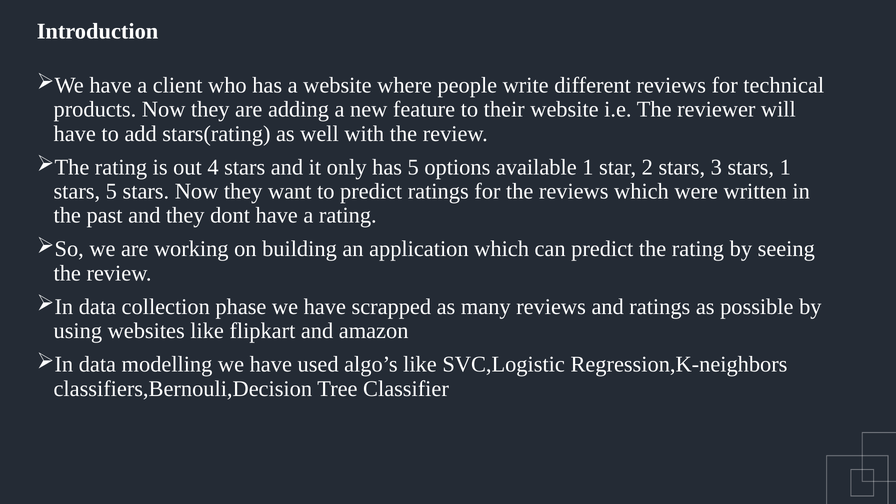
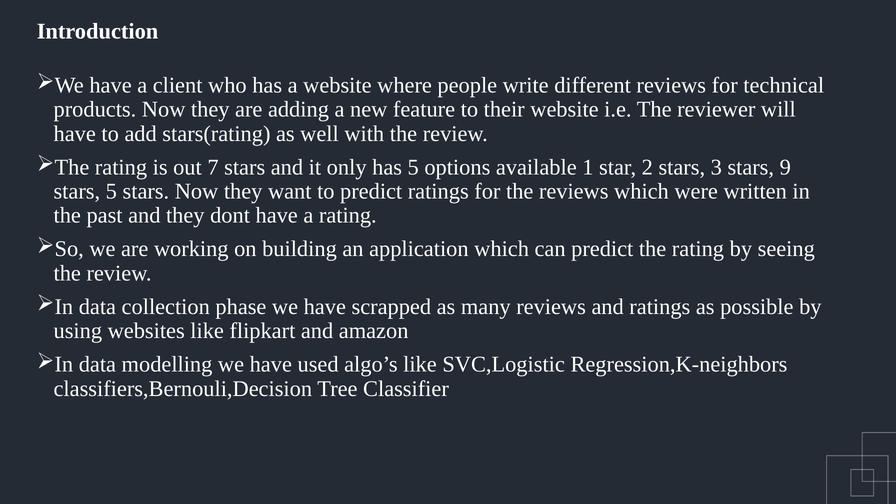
4: 4 -> 7
stars 1: 1 -> 9
